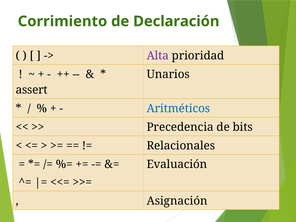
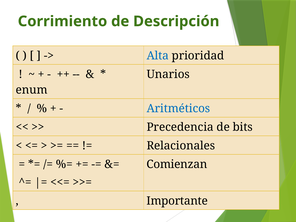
Declaración: Declaración -> Descripción
Alta colour: purple -> blue
assert: assert -> enum
Evaluación: Evaluación -> Comienzan
Asignación: Asignación -> Importante
